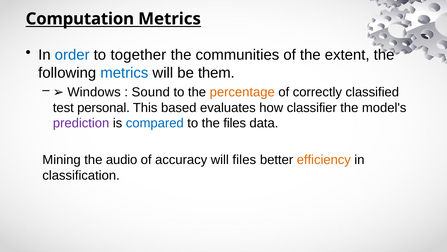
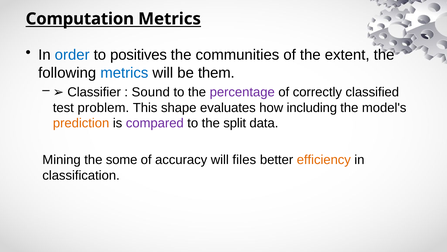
together: together -> positives
Windows: Windows -> Classifier
percentage colour: orange -> purple
personal: personal -> problem
based: based -> shape
classifier: classifier -> including
prediction colour: purple -> orange
compared colour: blue -> purple
the files: files -> split
audio: audio -> some
